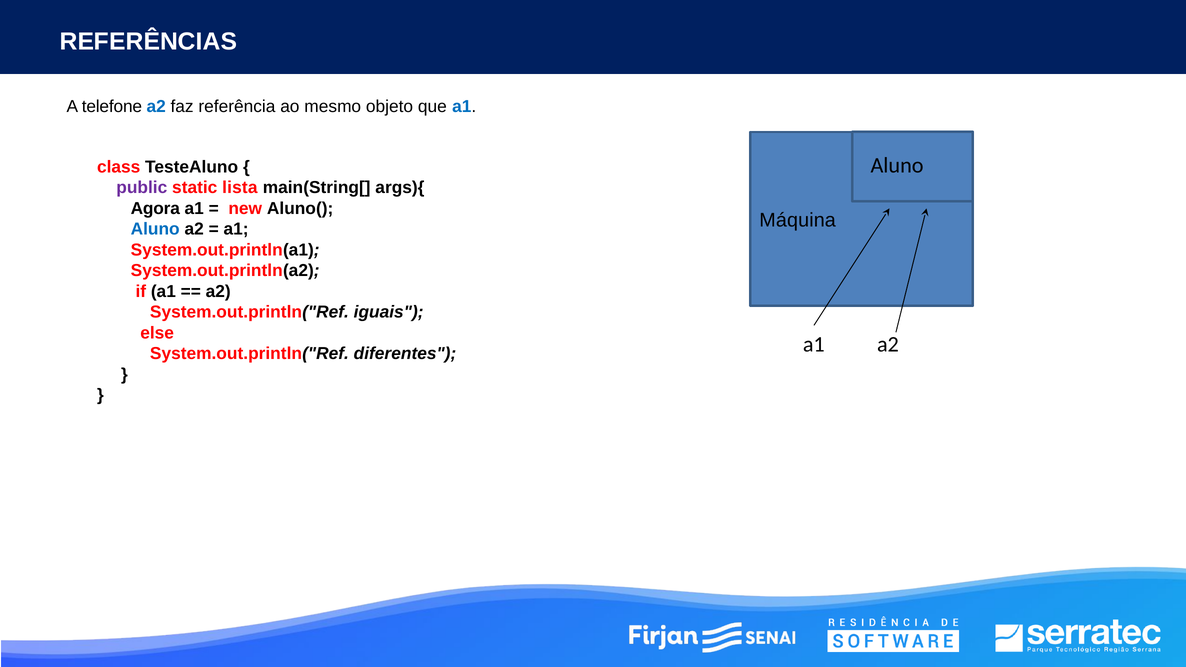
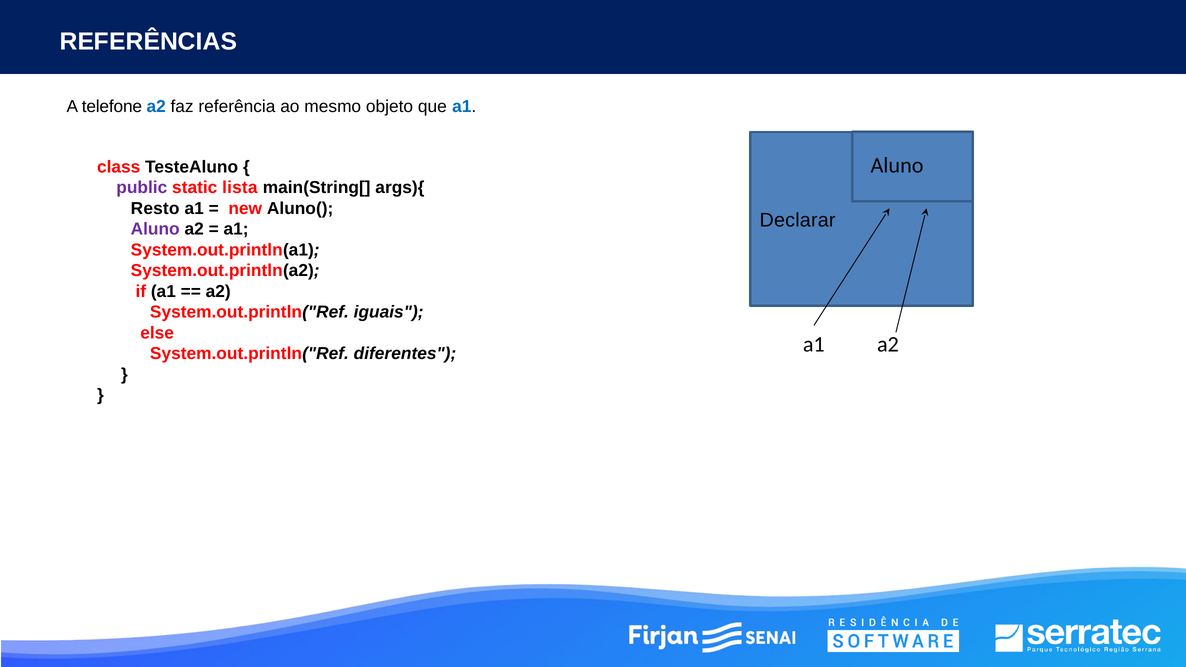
Agora: Agora -> Resto
Máquina: Máquina -> Declarar
Aluno at (155, 229) colour: blue -> purple
